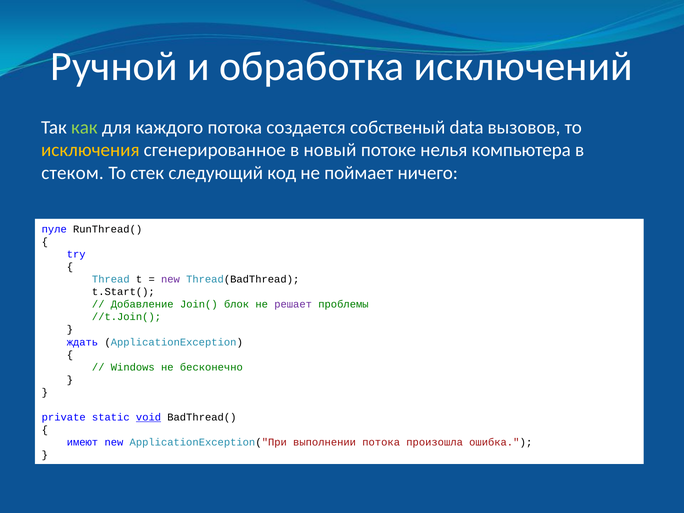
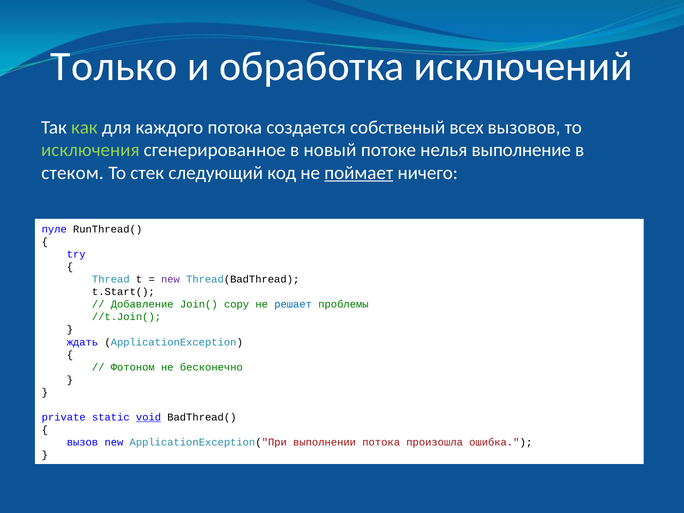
Ручной: Ручной -> Только
data: data -> всех
исключения colour: yellow -> light green
компьютера: компьютера -> выполнение
поймает underline: none -> present
блок: блок -> copy
решает colour: purple -> blue
Windows: Windows -> Фотоном
имеют: имеют -> вызов
